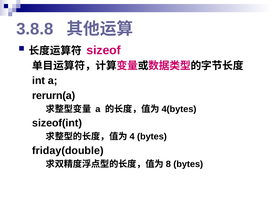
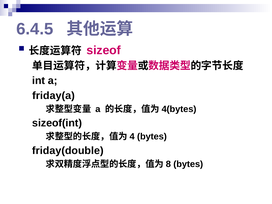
3.8.8: 3.8.8 -> 6.4.5
rerurn(a: rerurn(a -> friday(a
